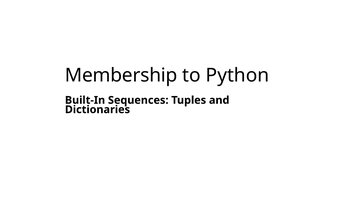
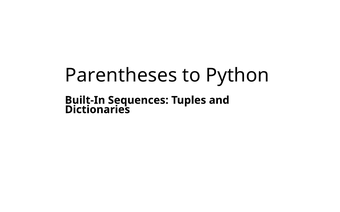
Membership: Membership -> Parentheses
